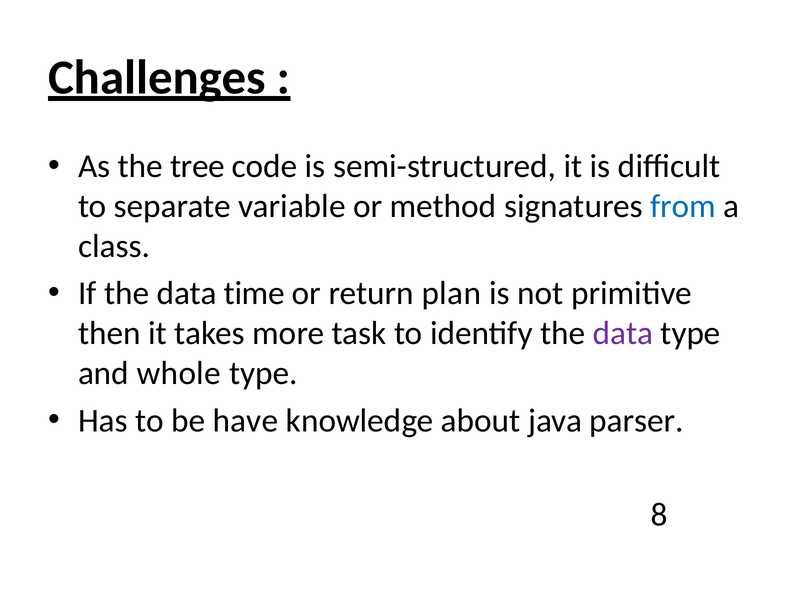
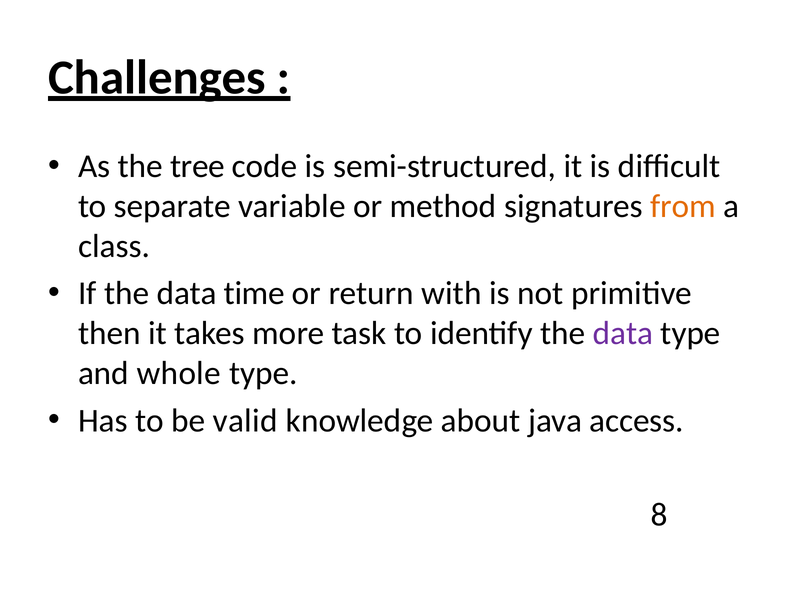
from colour: blue -> orange
plan: plan -> with
have: have -> valid
parser: parser -> access
